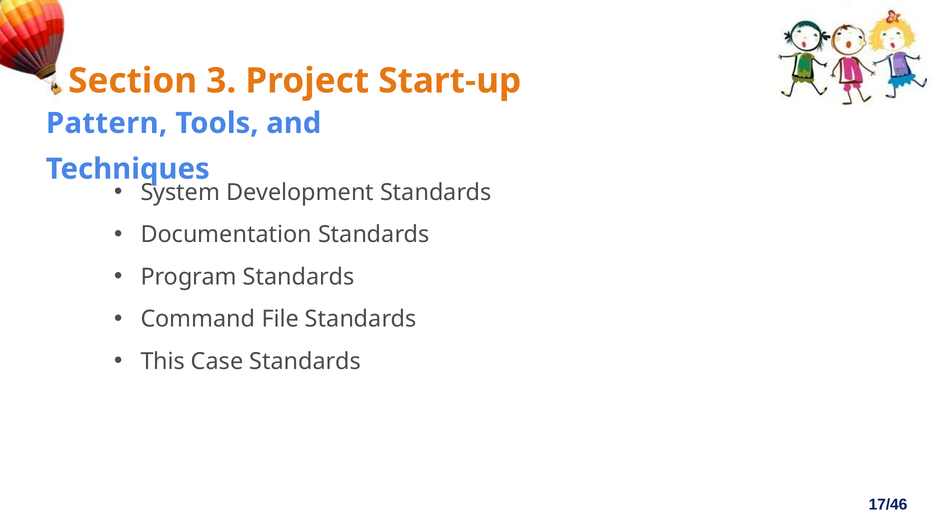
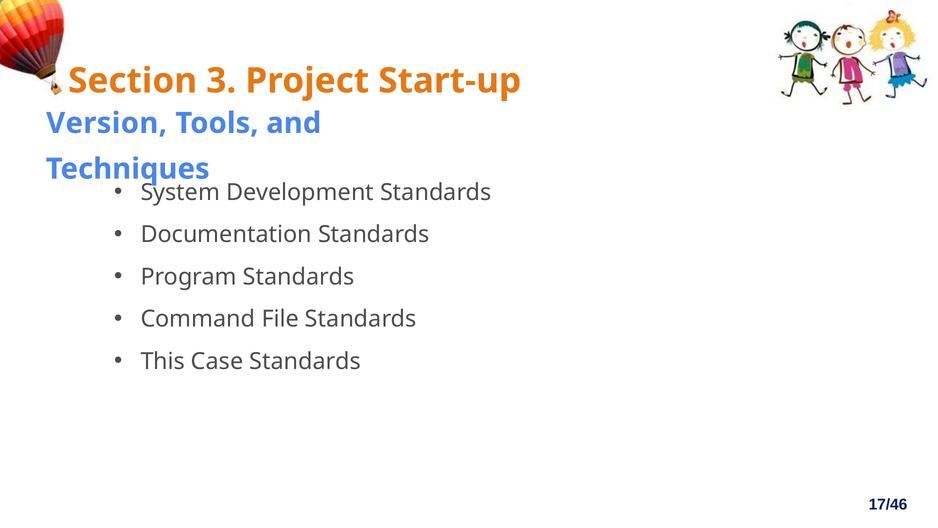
Pattern: Pattern -> Version
